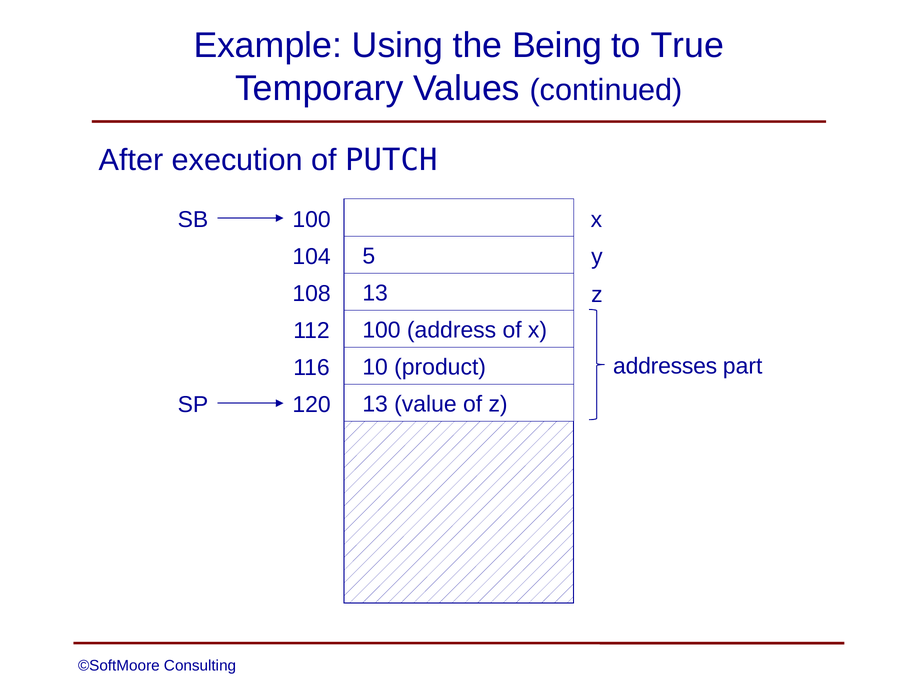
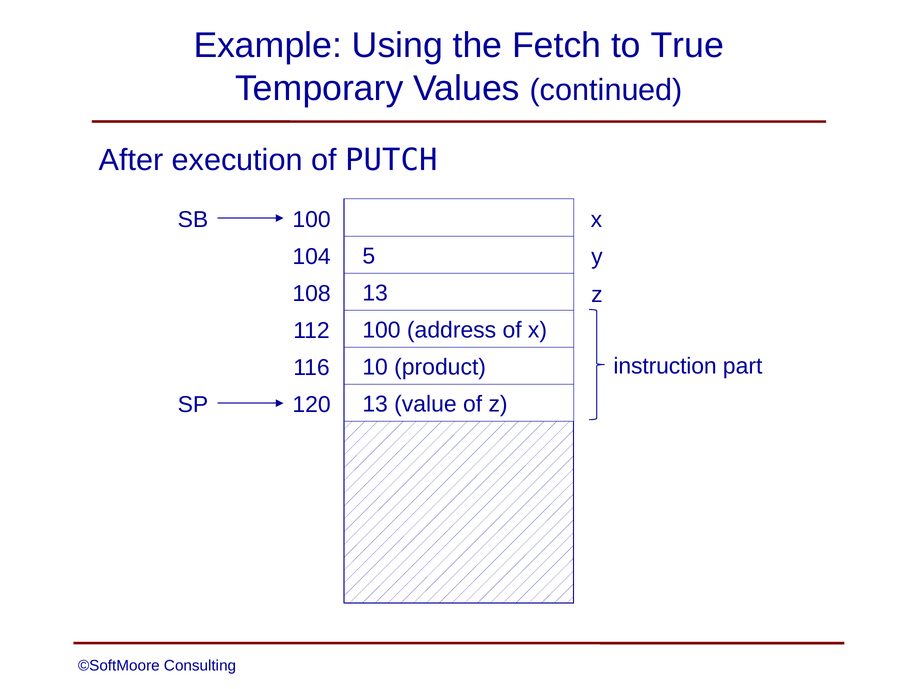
Being: Being -> Fetch
addresses: addresses -> instruction
